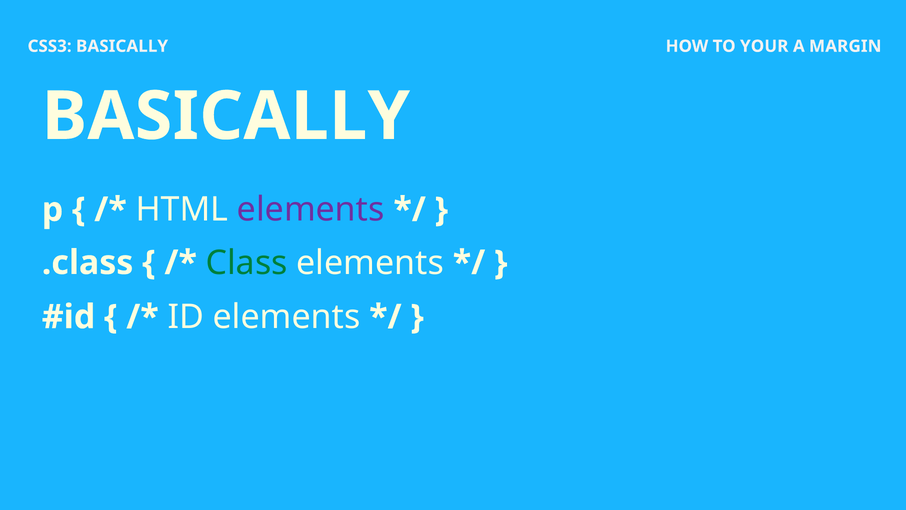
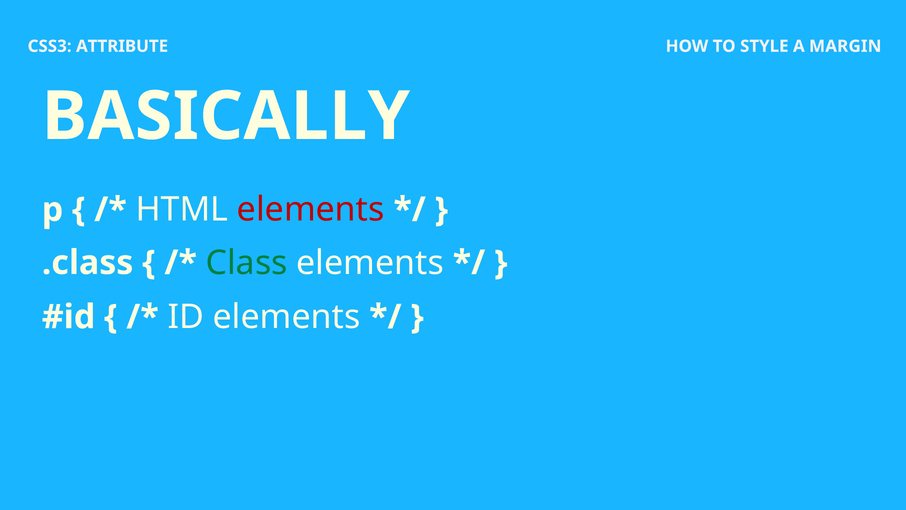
CSS3 BASICALLY: BASICALLY -> ATTRIBUTE
YOUR: YOUR -> STYLE
elements at (311, 210) colour: purple -> red
